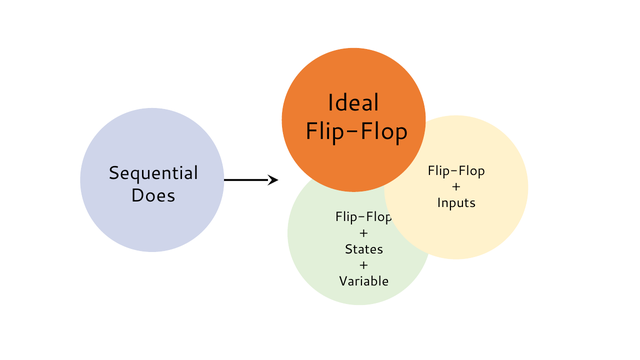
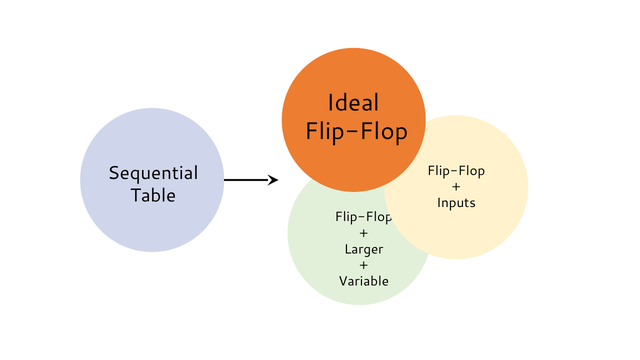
Does: Does -> Table
States: States -> Larger
